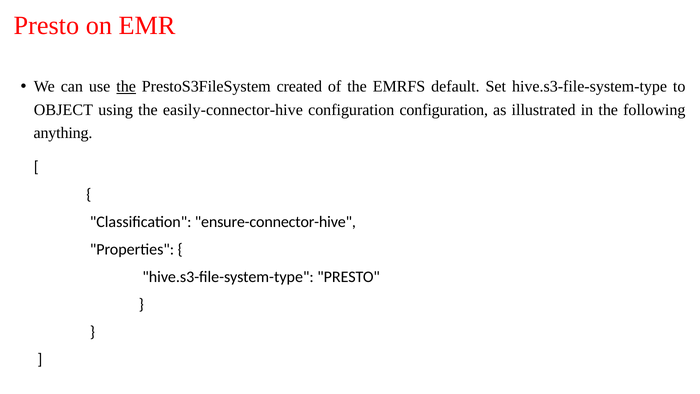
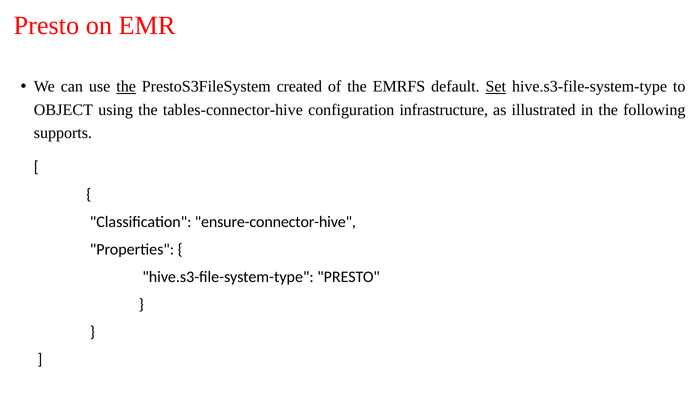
Set underline: none -> present
easily-connector-hive: easily-connector-hive -> tables-connector-hive
configuration configuration: configuration -> infrastructure
anything: anything -> supports
